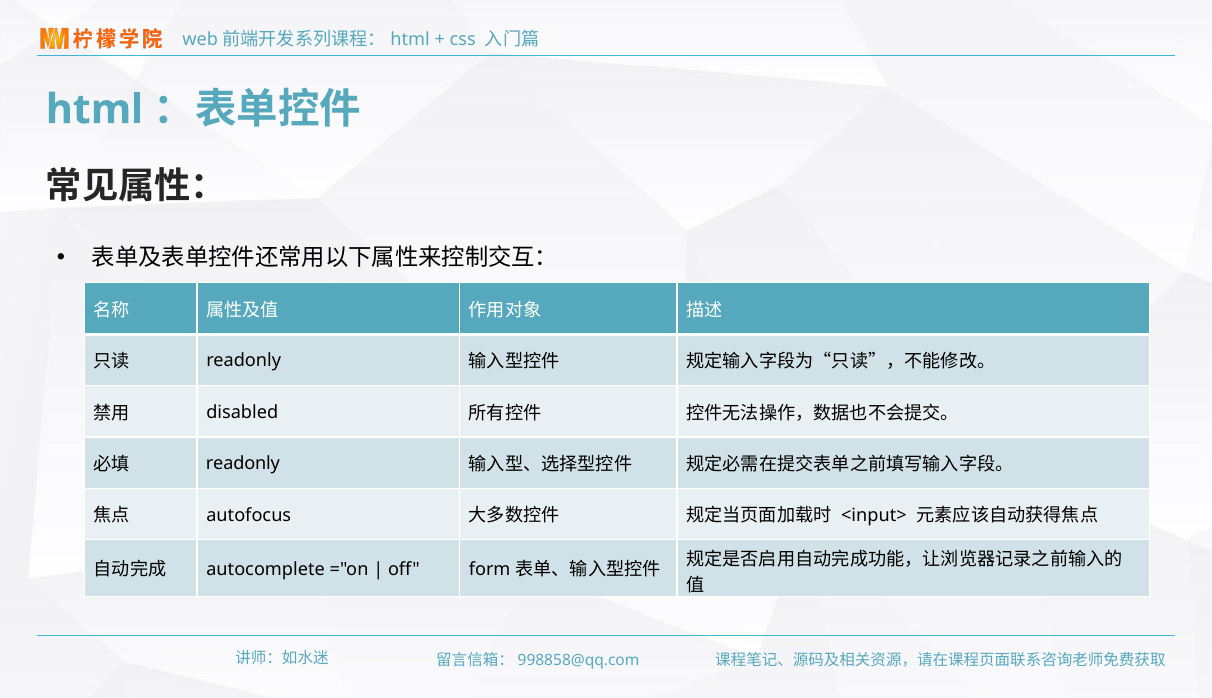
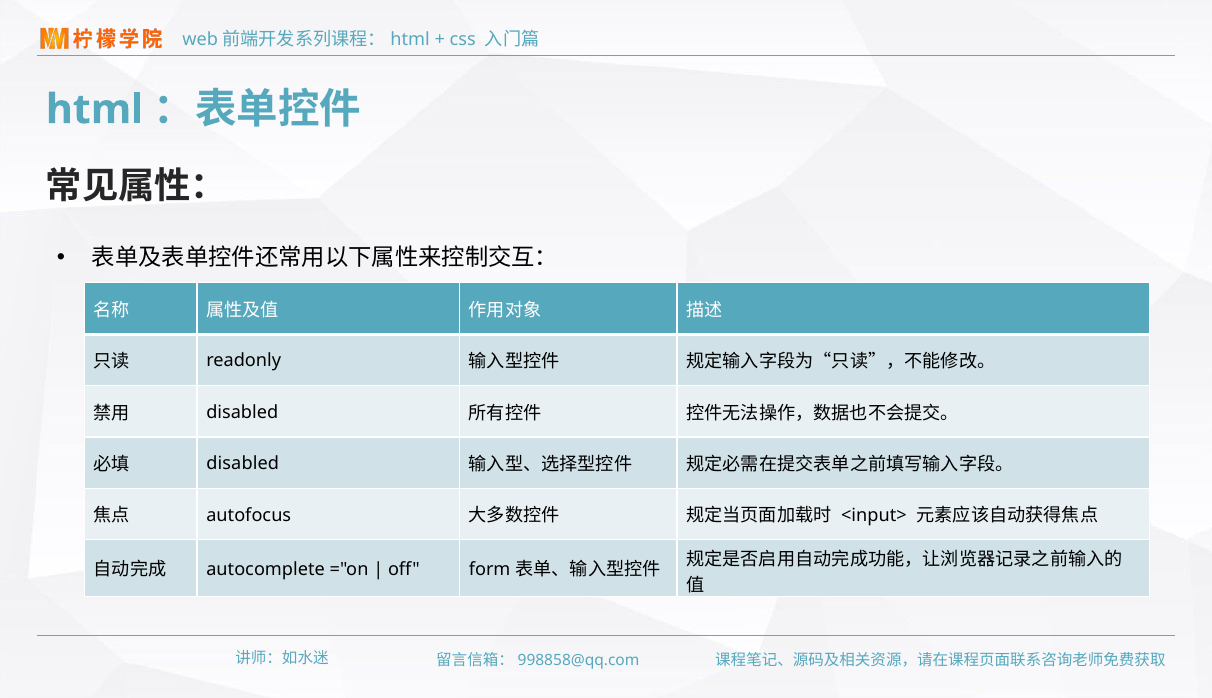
readonly at (243, 464): readonly -> disabled
